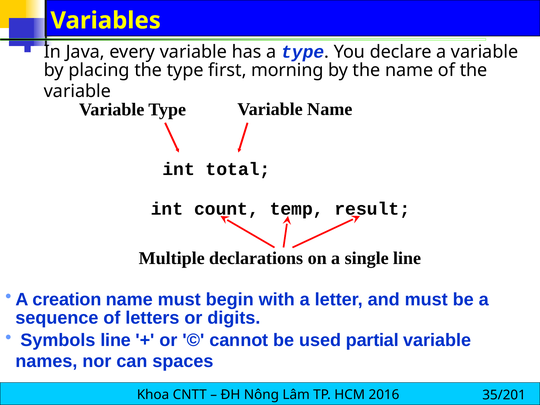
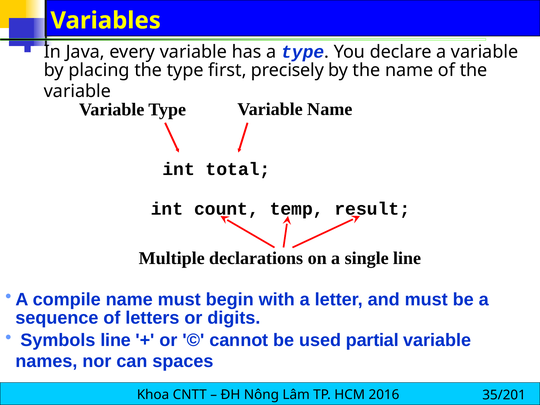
morning: morning -> precisely
creation: creation -> compile
